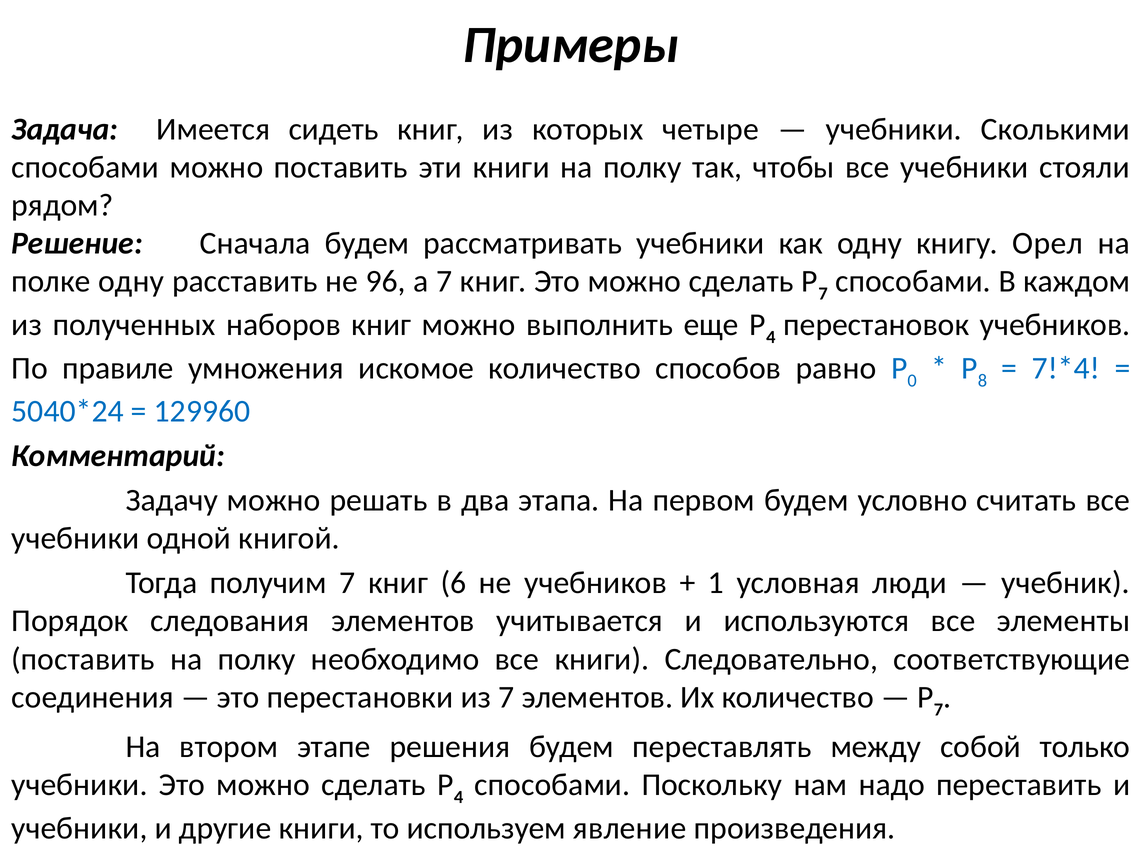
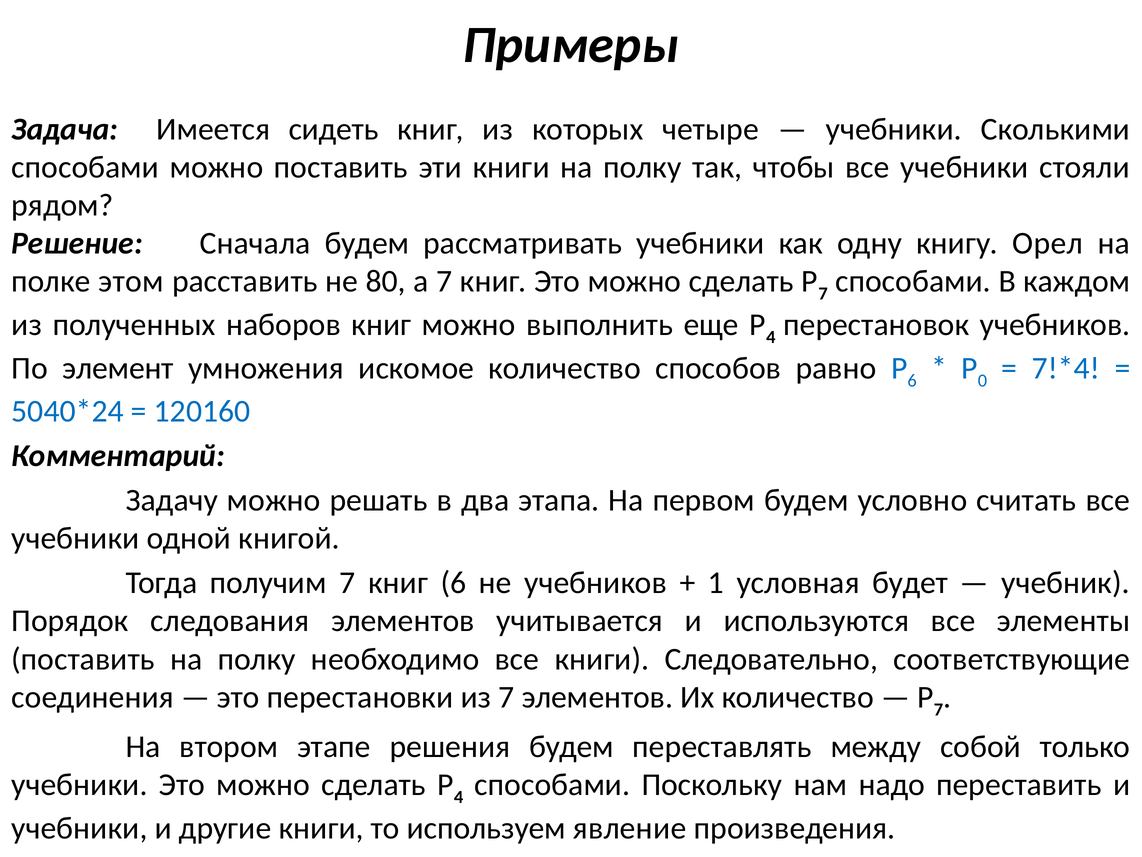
полке одну: одну -> этом
96: 96 -> 80
правиле: правиле -> элемент
0 at (912, 380): 0 -> 6
8: 8 -> 0
129960: 129960 -> 120160
люди: люди -> будет
